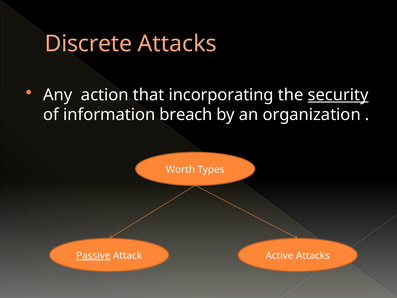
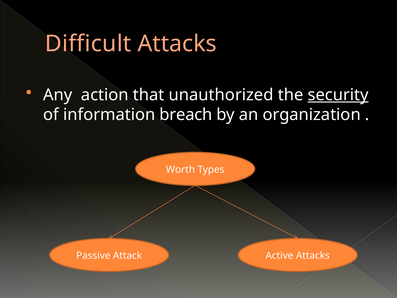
Discrete: Discrete -> Difficult
incorporating: incorporating -> unauthorized
Passive underline: present -> none
